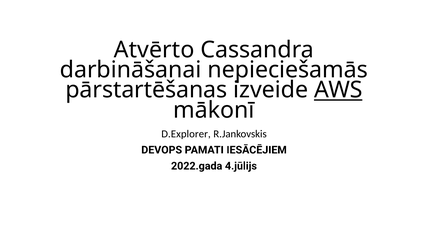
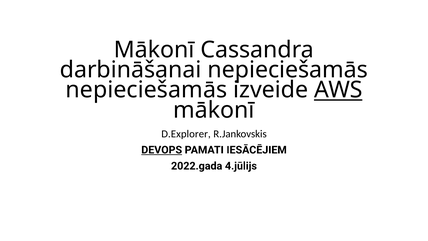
Atvērto at (154, 50): Atvērto -> Mākonī
pārstartēšanas at (146, 90): pārstartēšanas -> nepieciešamās
DEVOPS underline: none -> present
